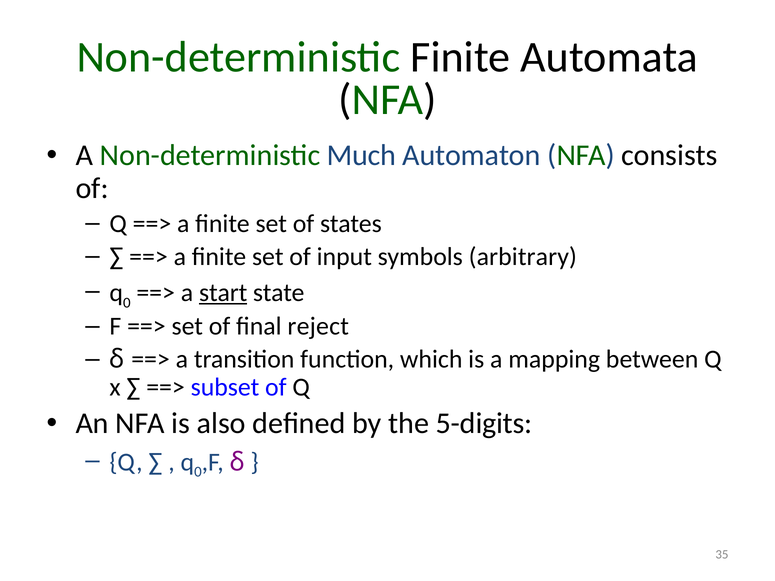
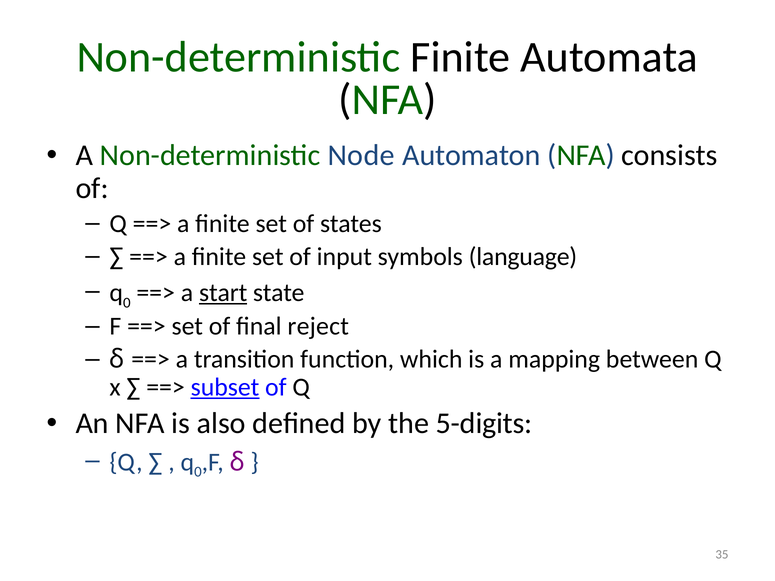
Much: Much -> Node
arbitrary: arbitrary -> language
subset underline: none -> present
